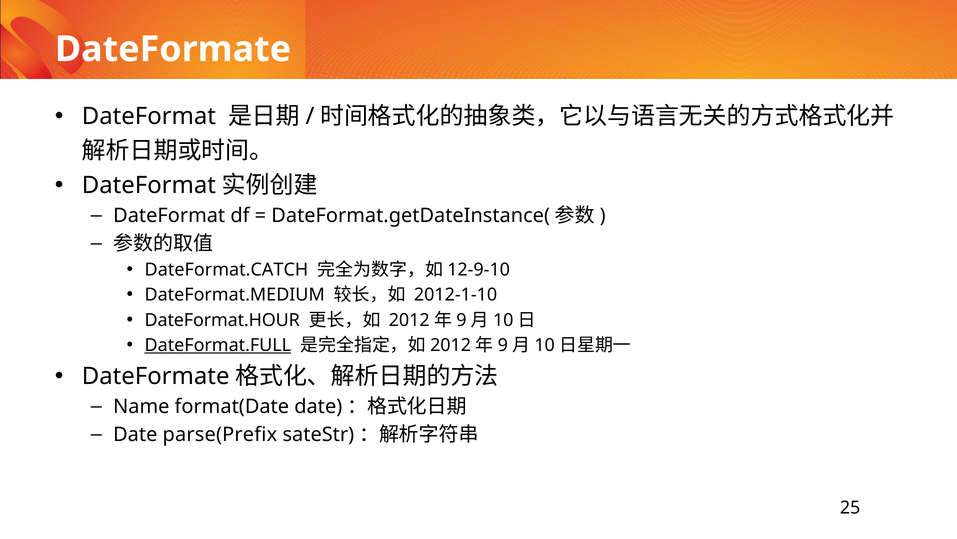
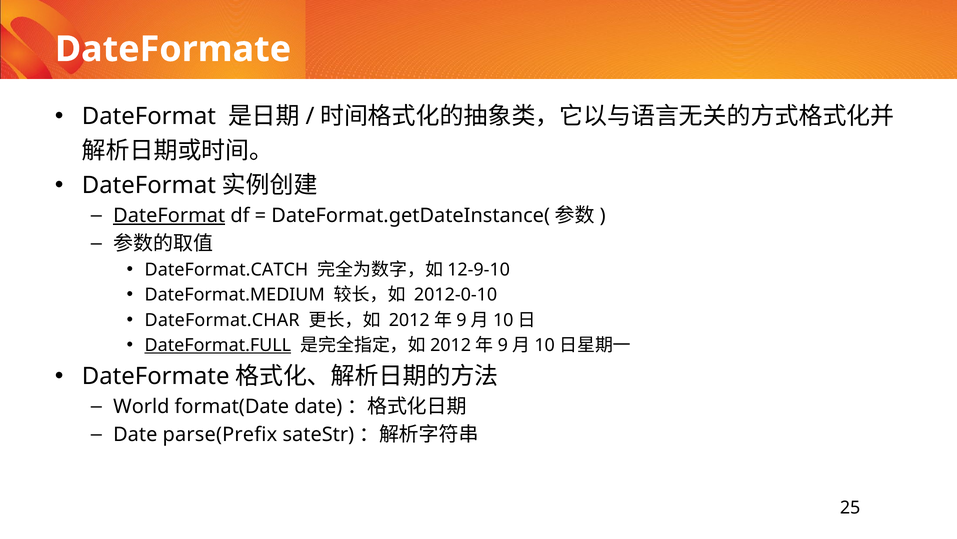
DateFormat at (169, 215) underline: none -> present
2012-1-10: 2012-1-10 -> 2012-0-10
DateFormat.HOUR: DateFormat.HOUR -> DateFormat.CHAR
Name: Name -> World
